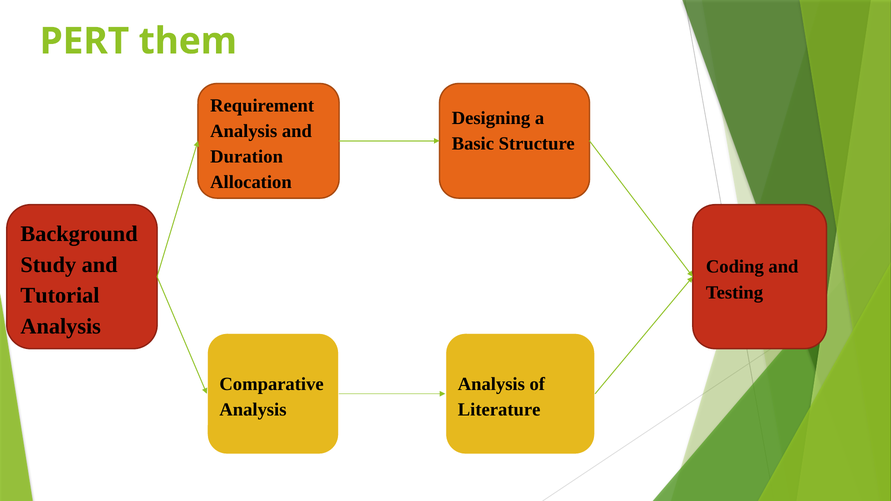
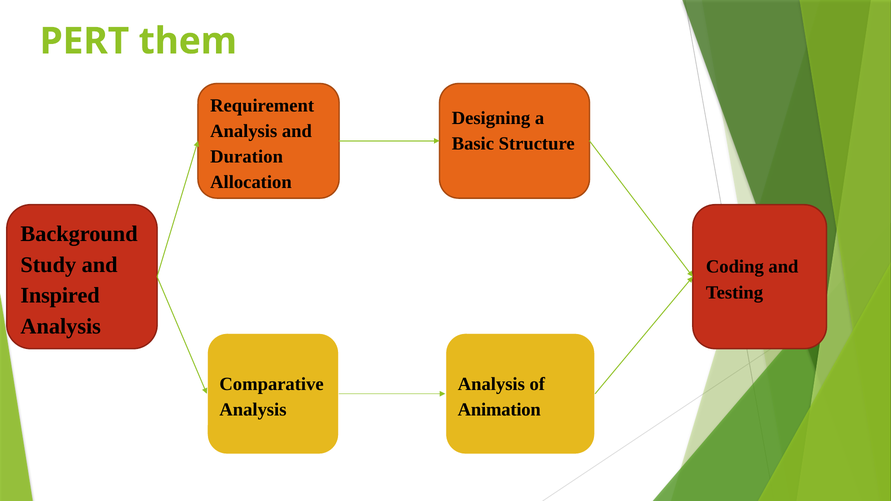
Tutorial: Tutorial -> Inspired
Literature: Literature -> Animation
